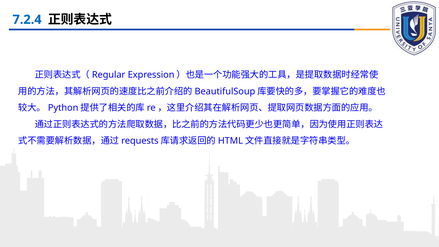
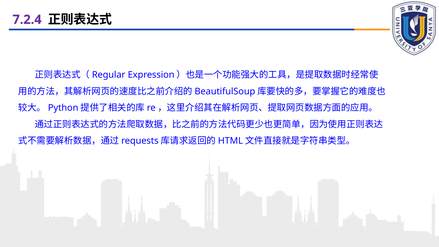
7.2.4 colour: blue -> purple
